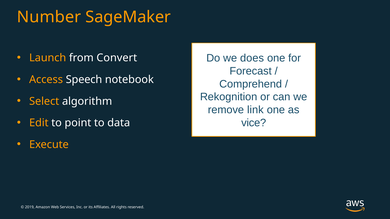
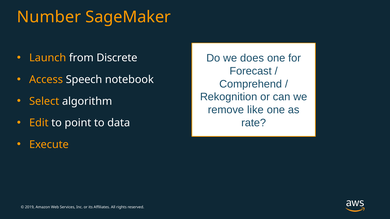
Convert: Convert -> Discrete
link: link -> like
vice: vice -> rate
